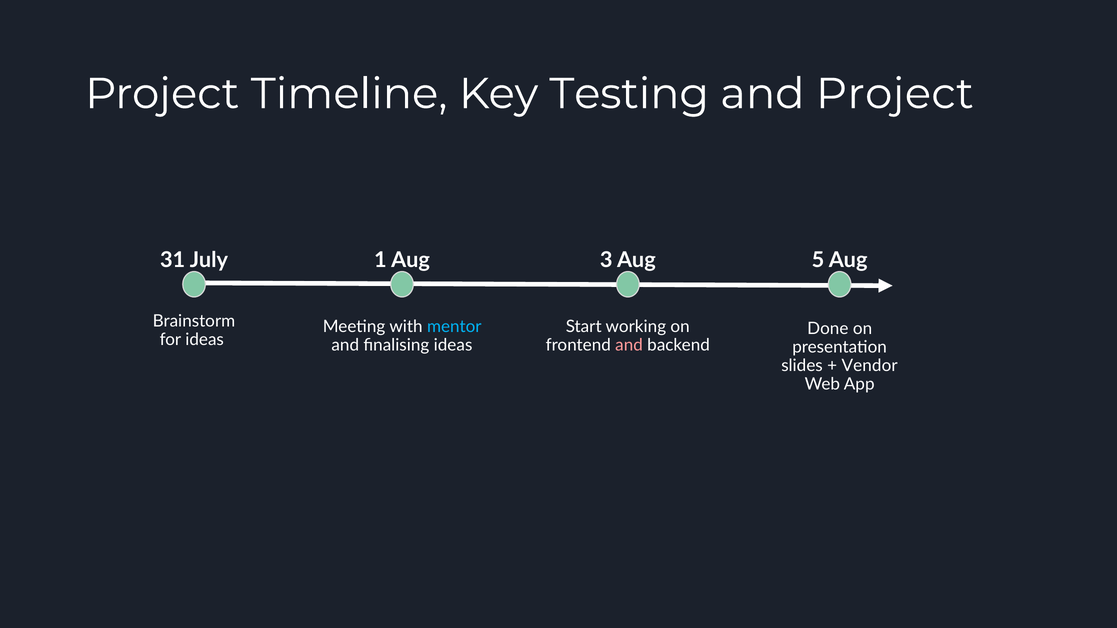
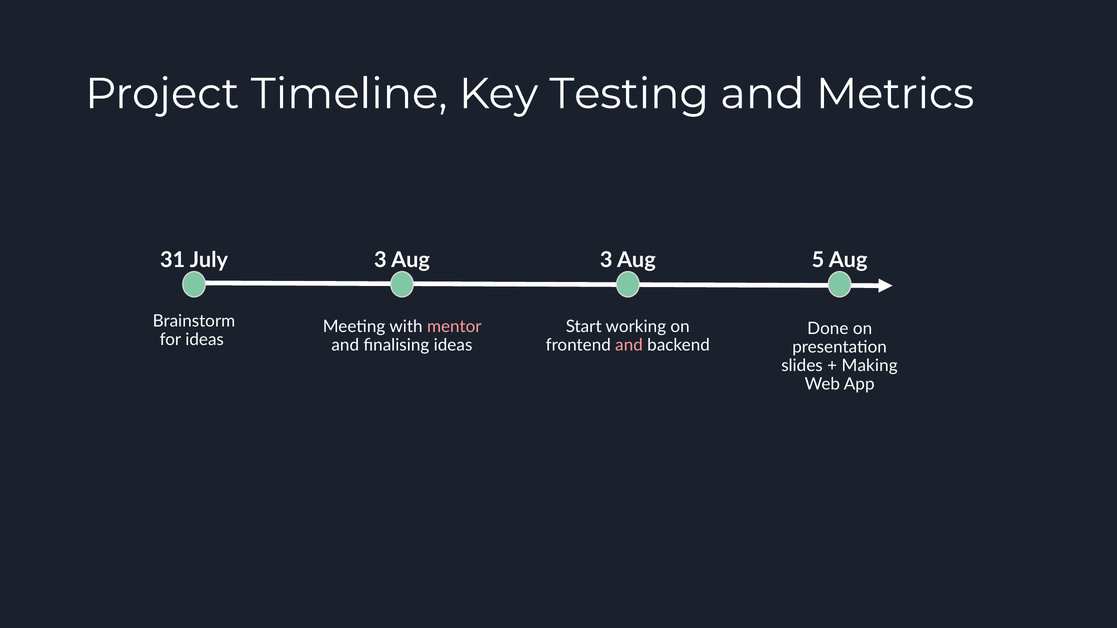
and Project: Project -> Metrics
July 1: 1 -> 3
mentor colour: light blue -> pink
Vendor: Vendor -> Making
